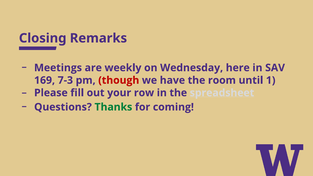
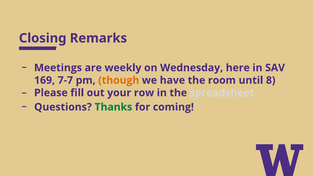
7-3: 7-3 -> 7-7
though colour: red -> orange
1: 1 -> 8
